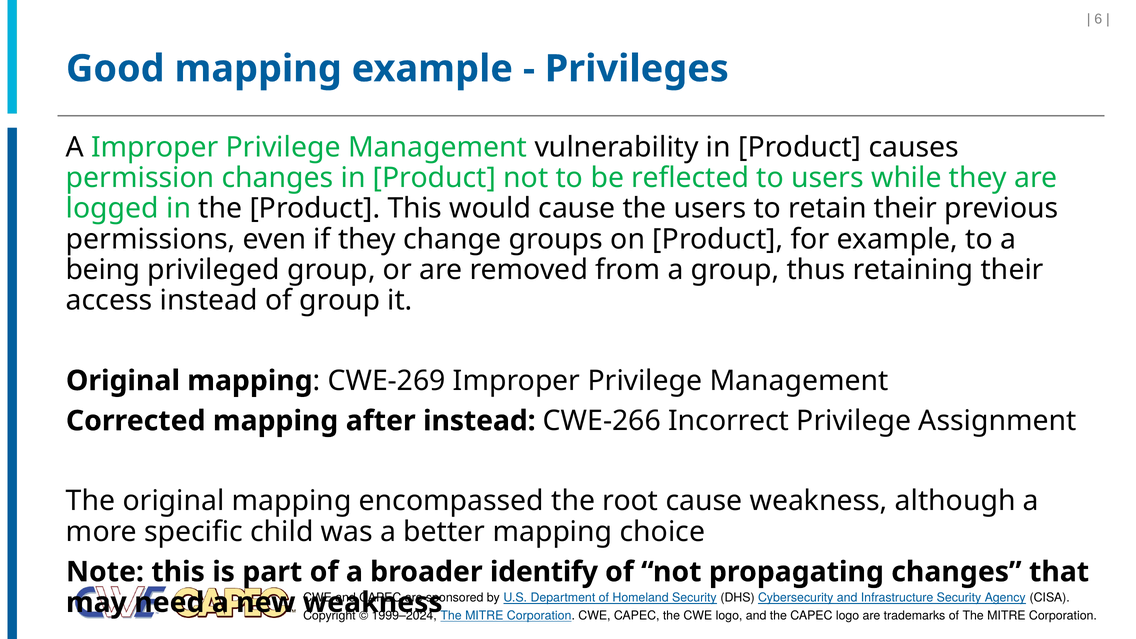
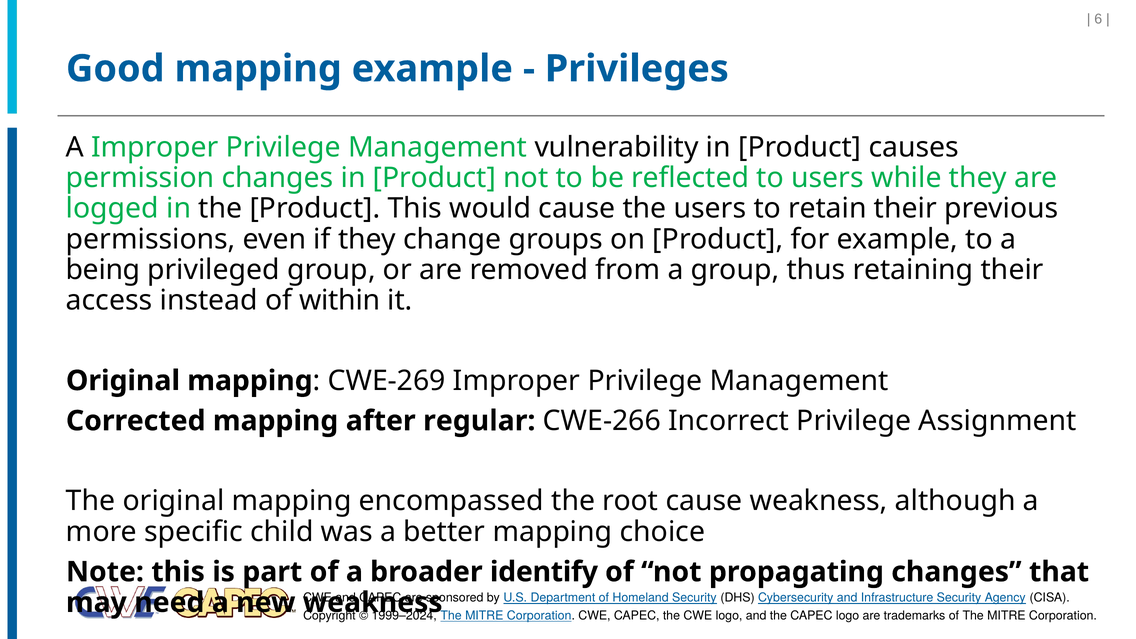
of group: group -> within
after instead: instead -> regular
